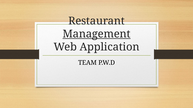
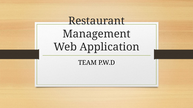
Management underline: present -> none
